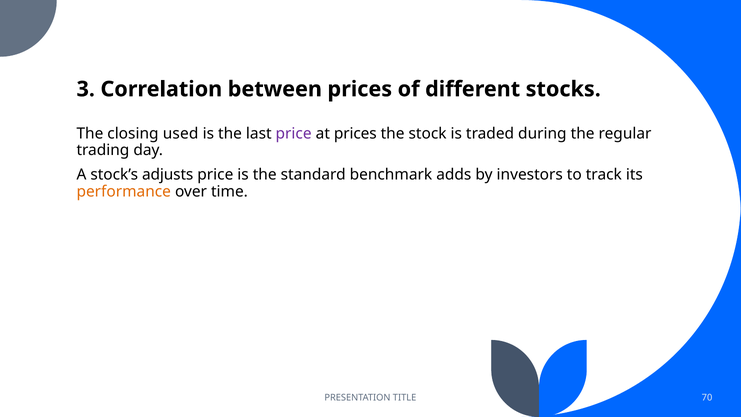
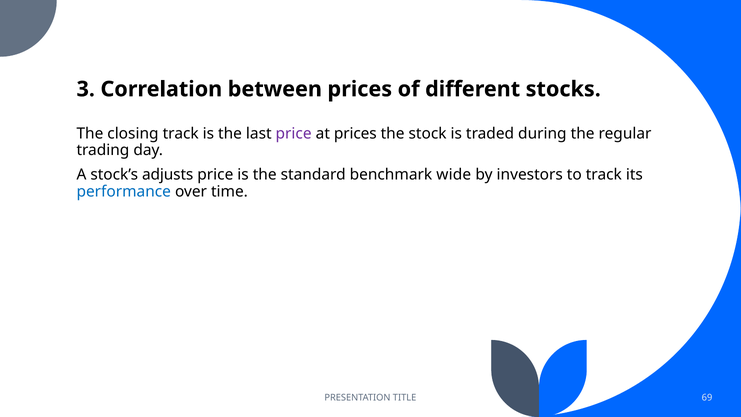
closing used: used -> track
adds: adds -> wide
performance colour: orange -> blue
70: 70 -> 69
